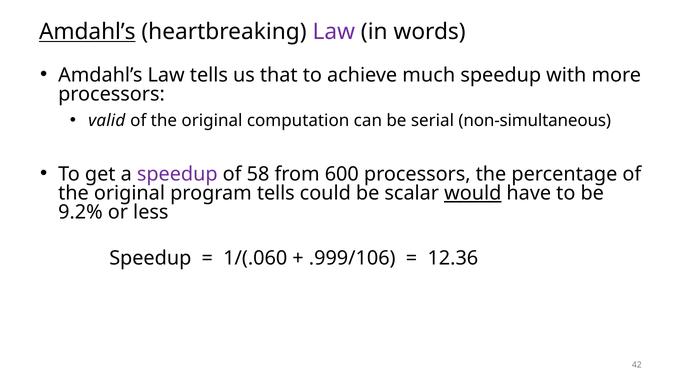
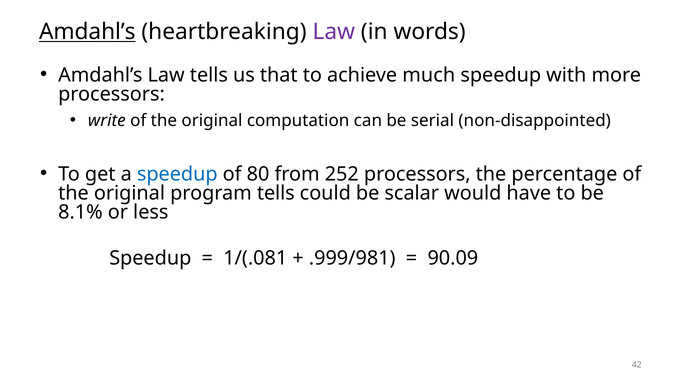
valid: valid -> write
non-simultaneous: non-simultaneous -> non-disappointed
speedup at (177, 174) colour: purple -> blue
58: 58 -> 80
600: 600 -> 252
would underline: present -> none
9.2%: 9.2% -> 8.1%
1/(.060: 1/(.060 -> 1/(.081
.999/106: .999/106 -> .999/981
12.36: 12.36 -> 90.09
